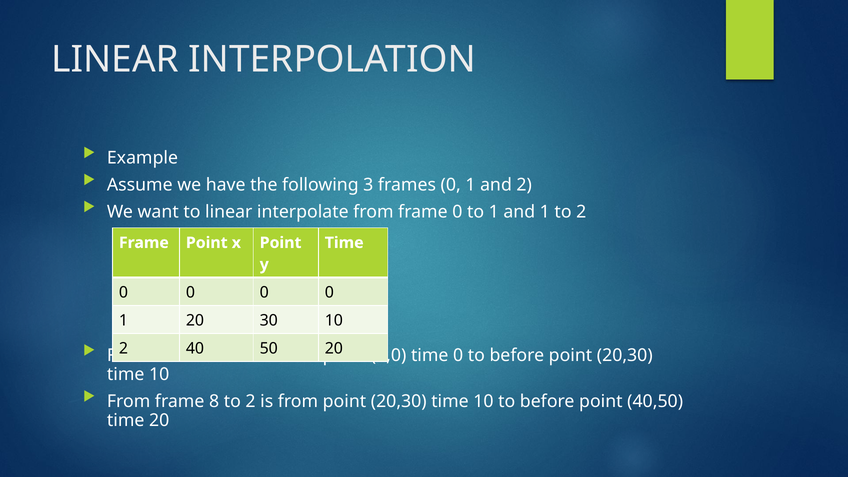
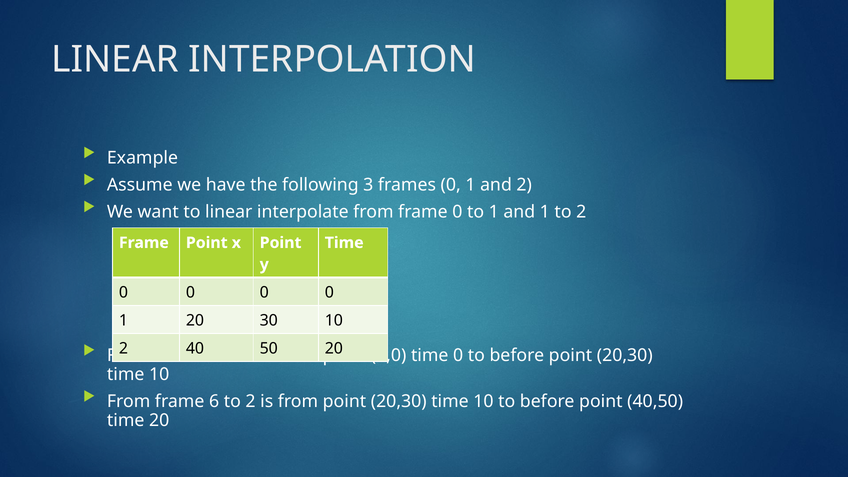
8: 8 -> 6
